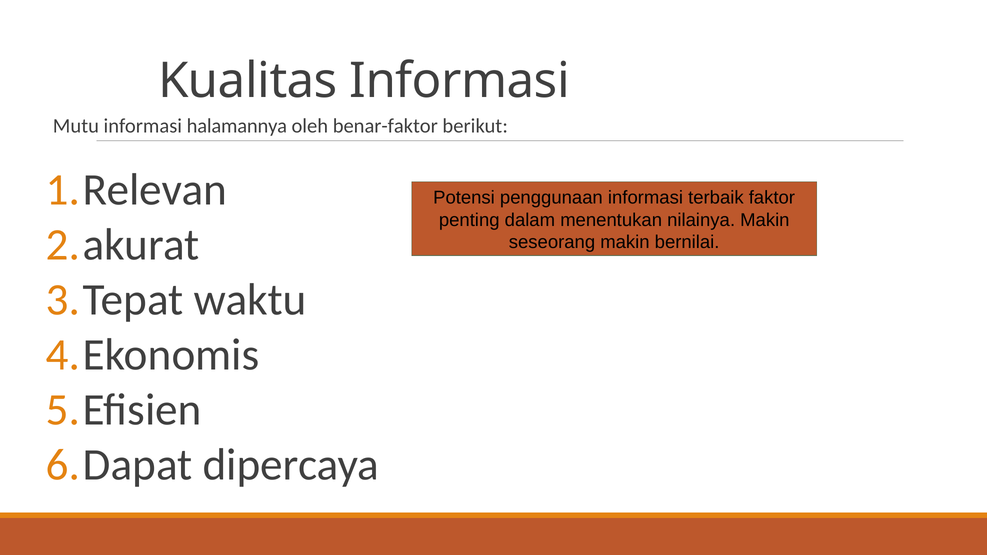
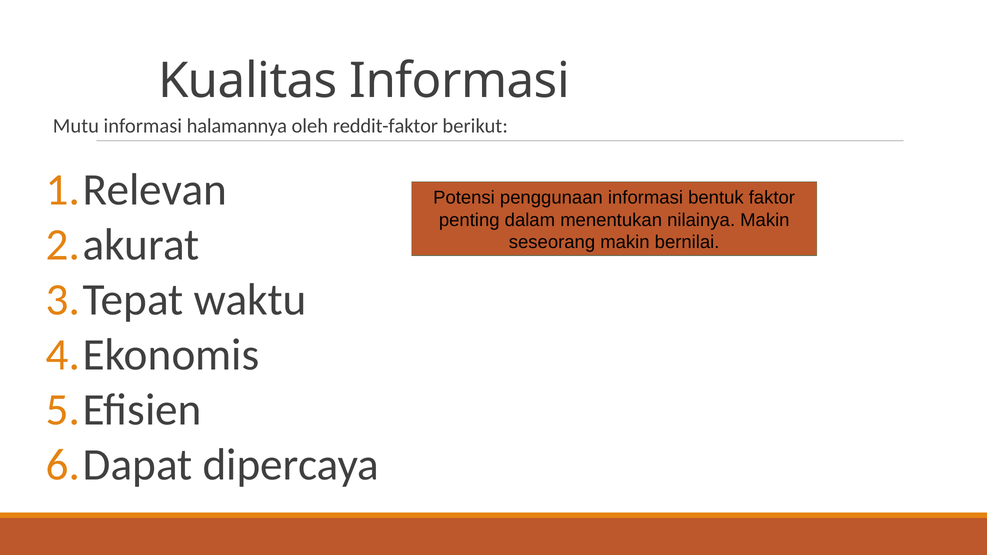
benar-faktor: benar-faktor -> reddit-faktor
terbaik: terbaik -> bentuk
